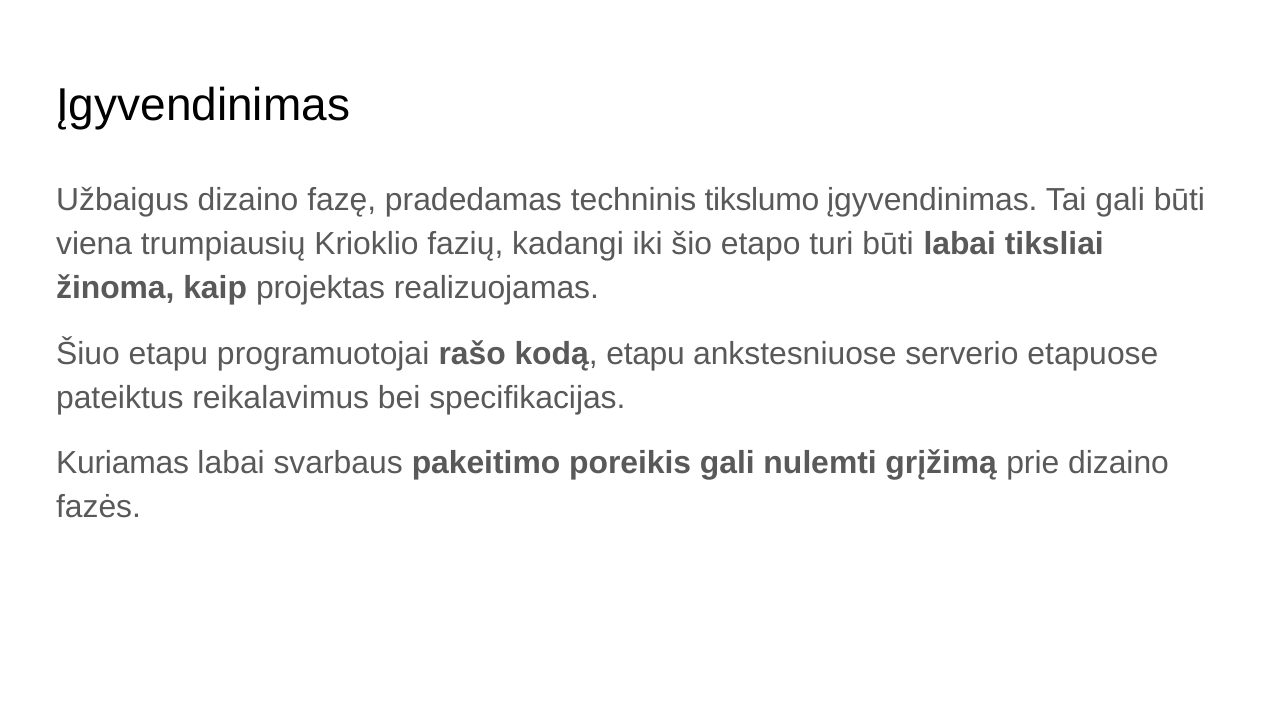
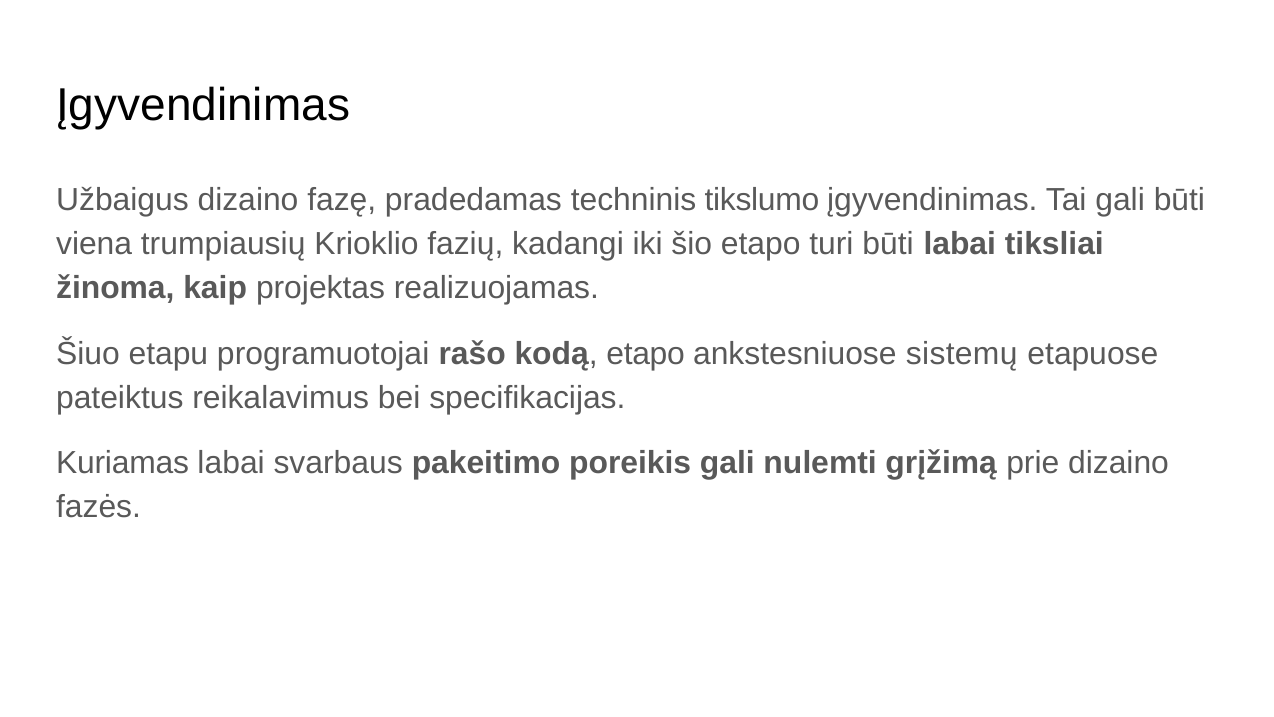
kodą etapu: etapu -> etapo
serverio: serverio -> sistemų
